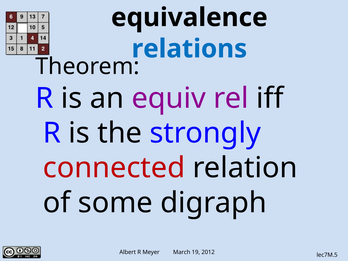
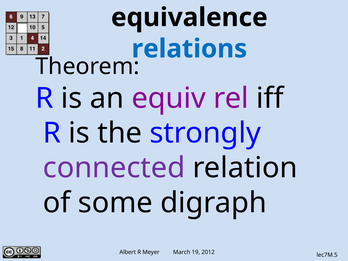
connected colour: red -> purple
